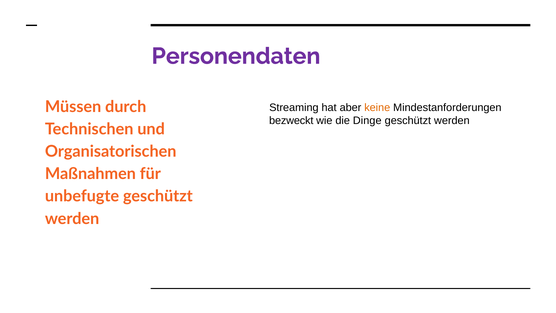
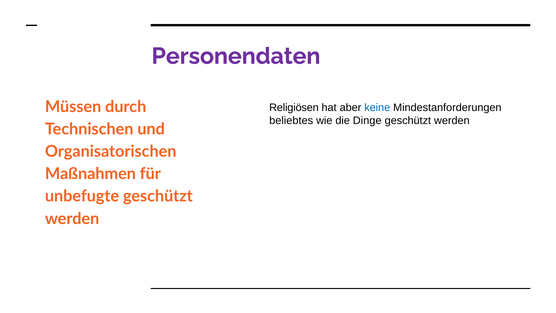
Streaming: Streaming -> Religiösen
keine colour: orange -> blue
bezweckt: bezweckt -> beliebtes
